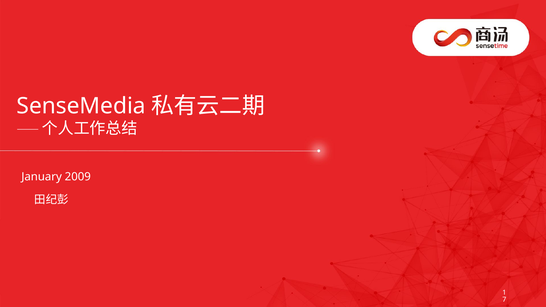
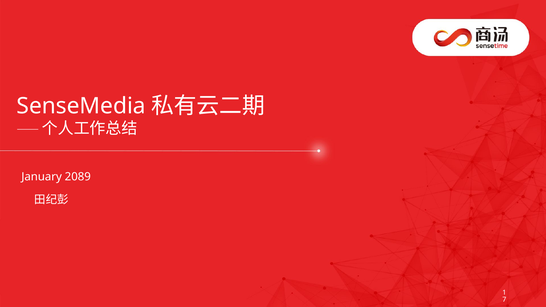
2009: 2009 -> 2089
